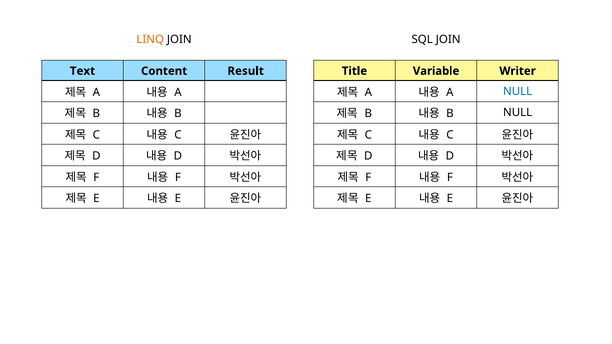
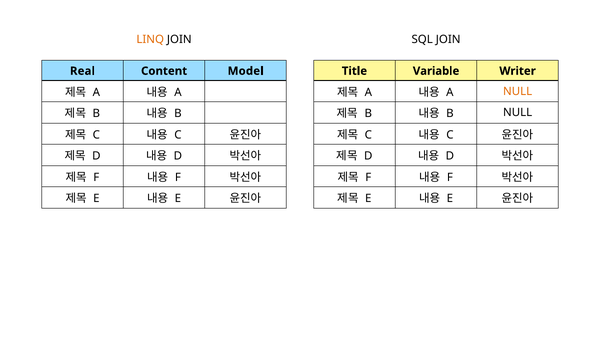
Text: Text -> Real
Result: Result -> Model
NULL at (518, 91) colour: blue -> orange
